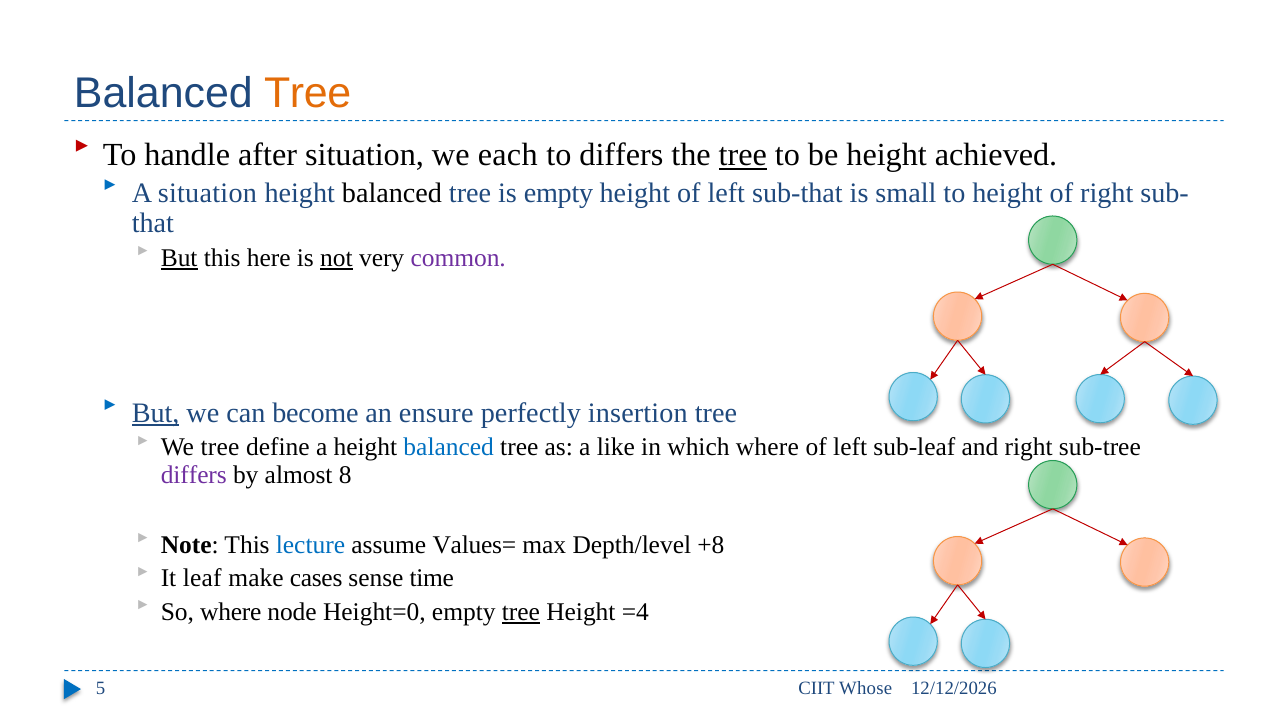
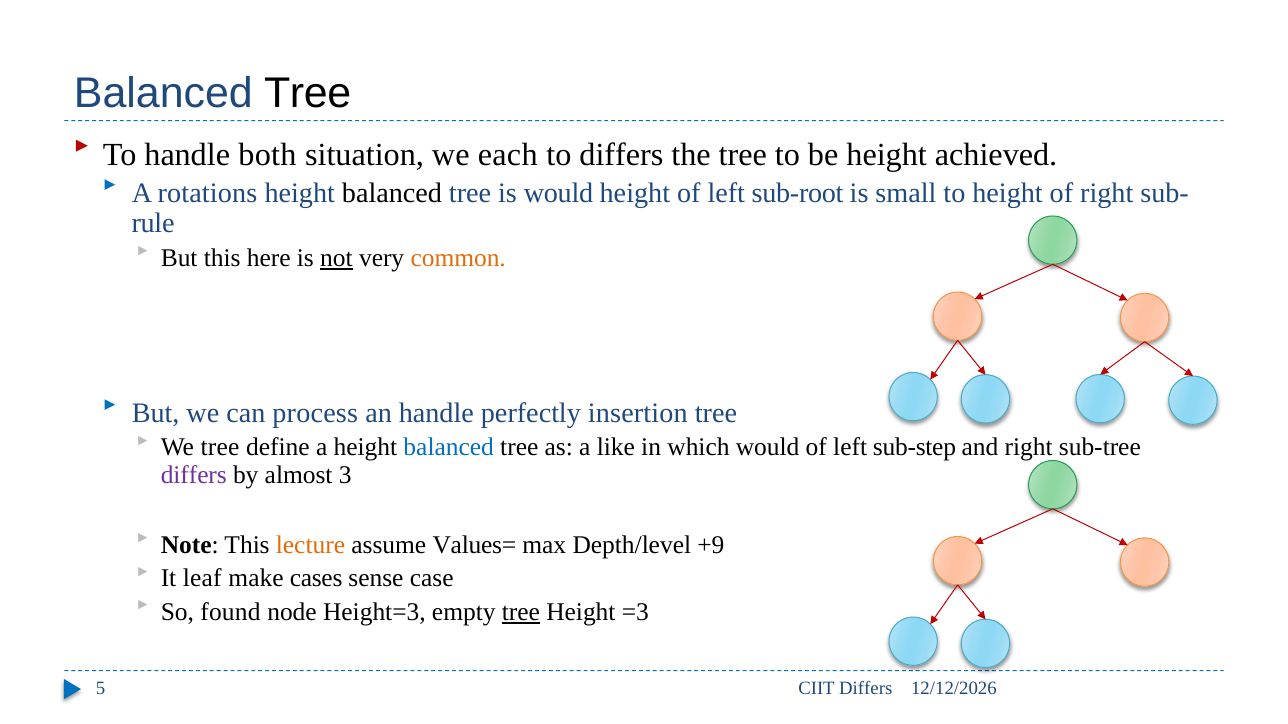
Tree at (308, 93) colour: orange -> black
after: after -> both
tree at (743, 155) underline: present -> none
A situation: situation -> rotations
is empty: empty -> would
sub-that: sub-that -> sub-root
that: that -> rule
But at (179, 258) underline: present -> none
common colour: purple -> orange
But at (156, 413) underline: present -> none
become: become -> process
an ensure: ensure -> handle
which where: where -> would
sub-leaf: sub-leaf -> sub-step
8: 8 -> 3
lecture colour: blue -> orange
+8: +8 -> +9
time: time -> case
So where: where -> found
Height=0: Height=0 -> Height=3
=4: =4 -> =3
CIIT Whose: Whose -> Differs
